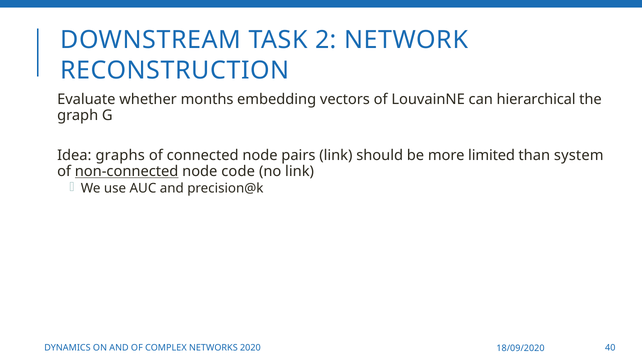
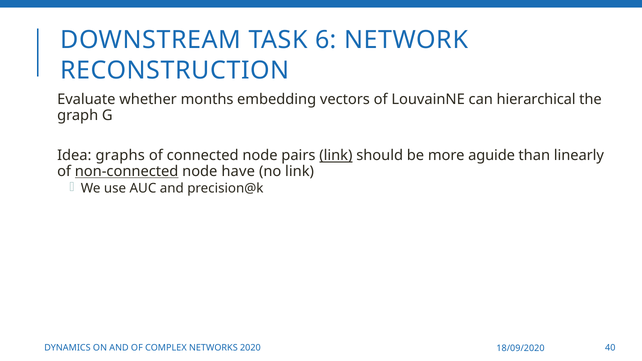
2: 2 -> 6
link at (336, 156) underline: none -> present
limited: limited -> aguide
system: system -> linearly
code: code -> have
